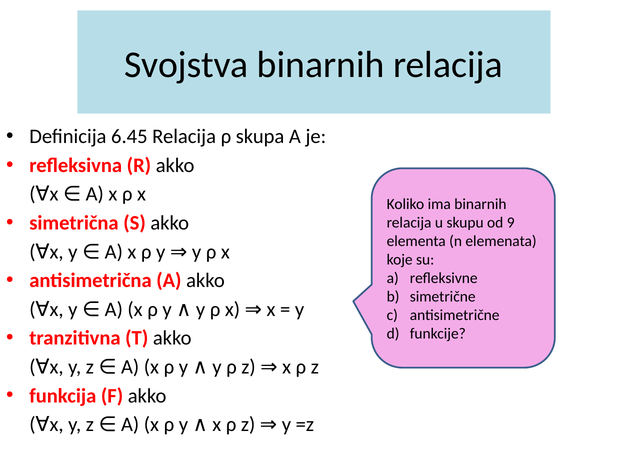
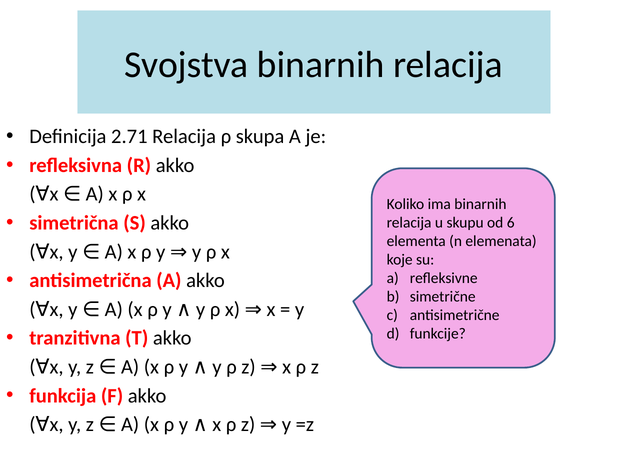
6.45: 6.45 -> 2.71
9: 9 -> 6
